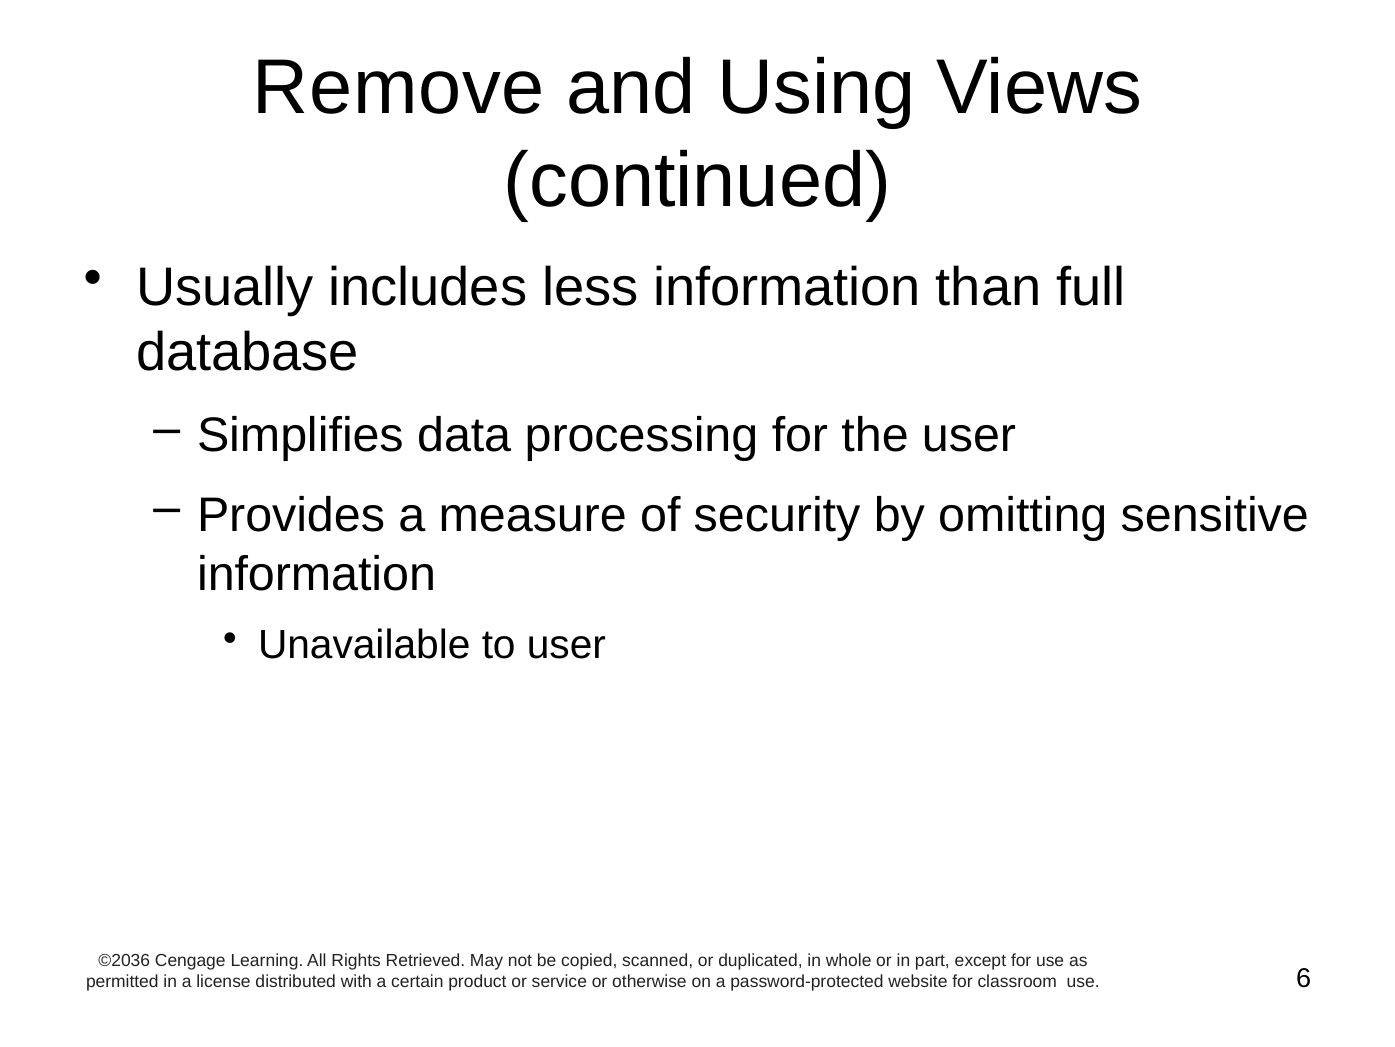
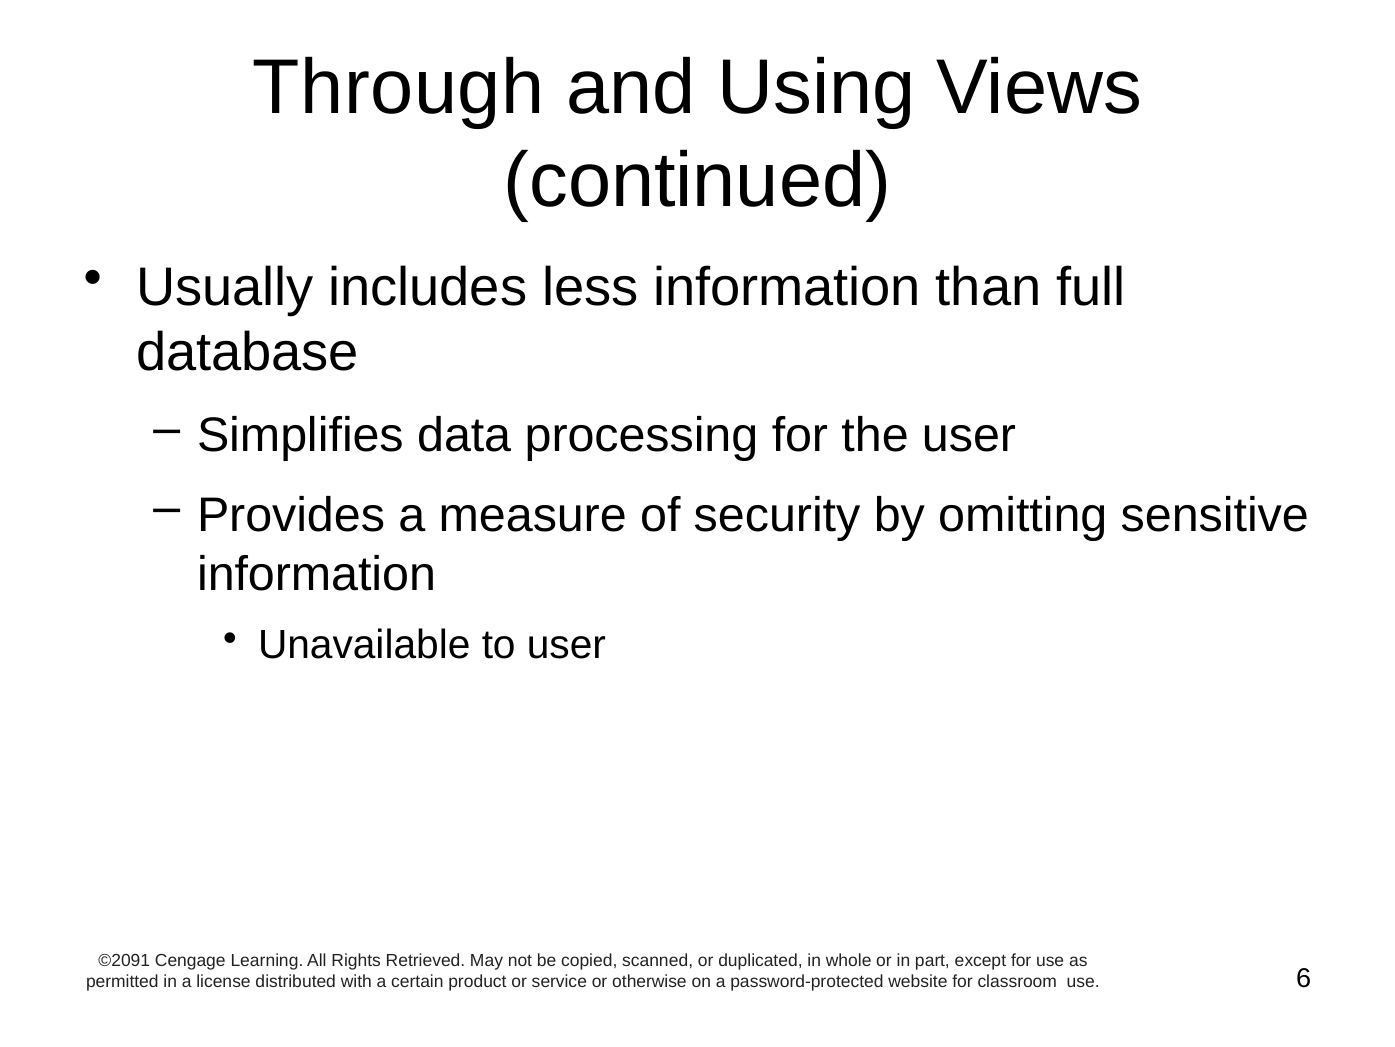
Remove: Remove -> Through
©2036: ©2036 -> ©2091
